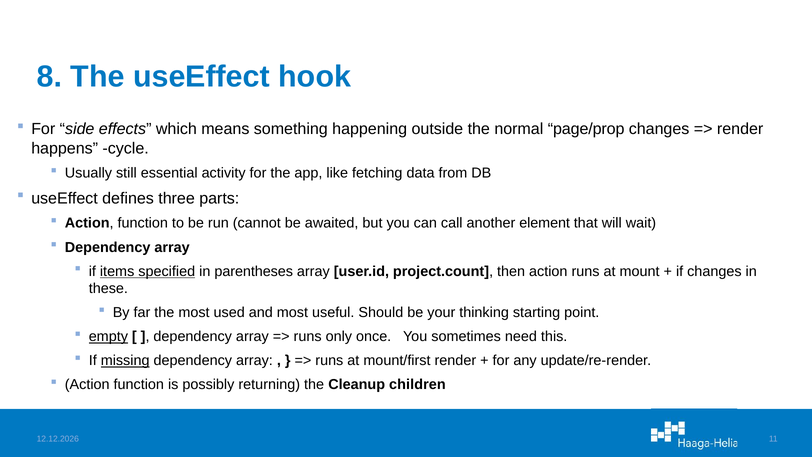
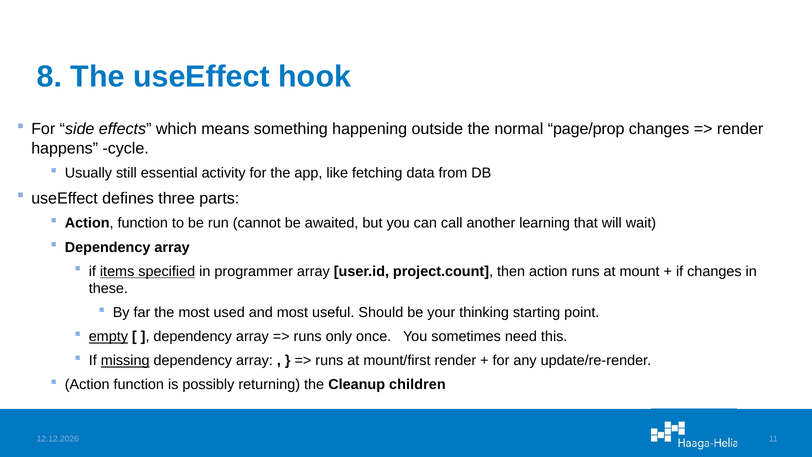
element: element -> learning
parentheses: parentheses -> programmer
